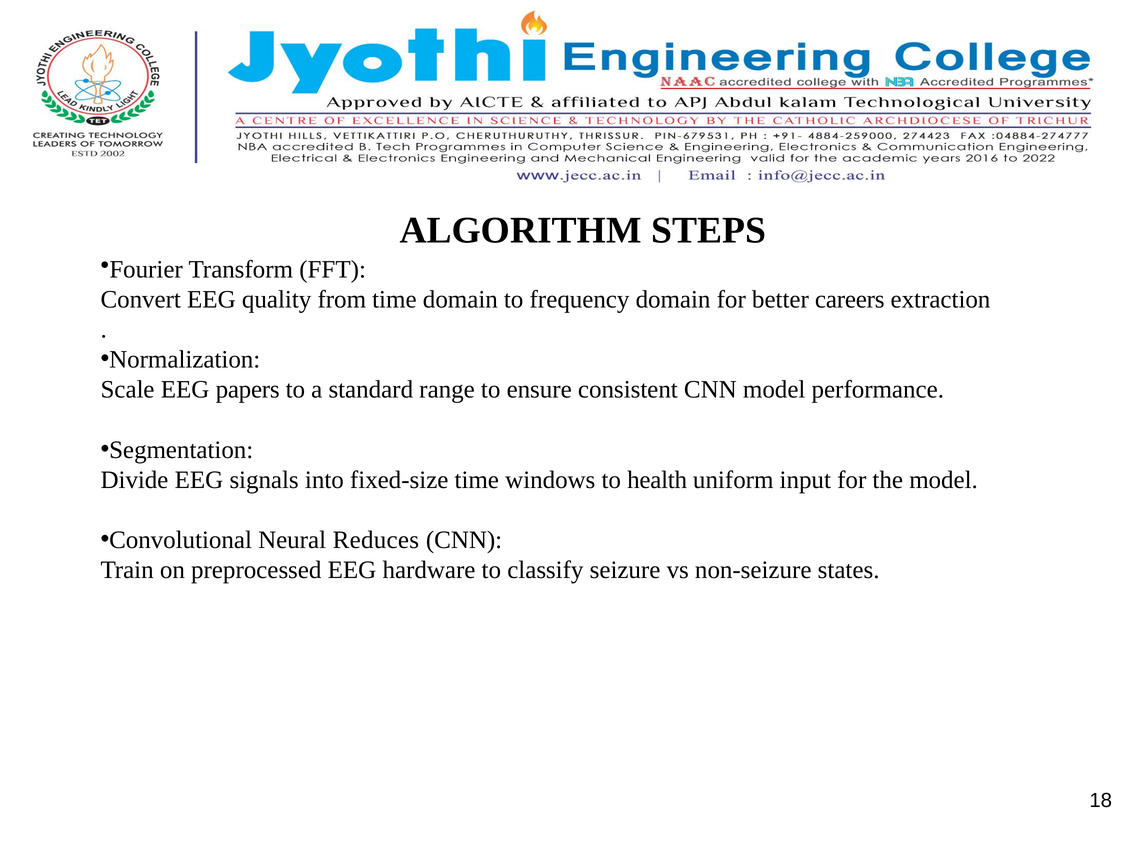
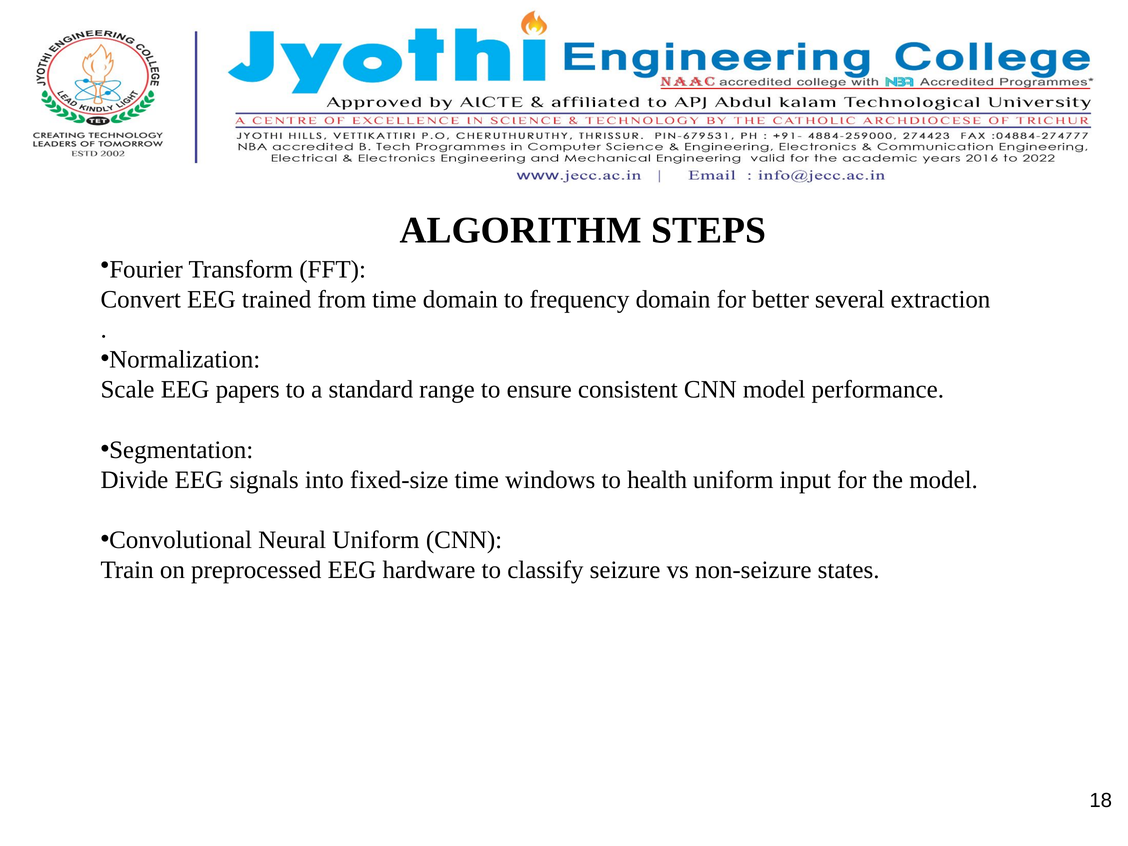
quality: quality -> trained
careers: careers -> several
Neural Reduces: Reduces -> Uniform
